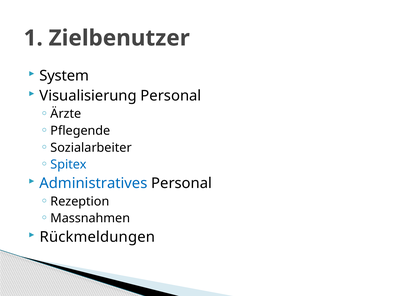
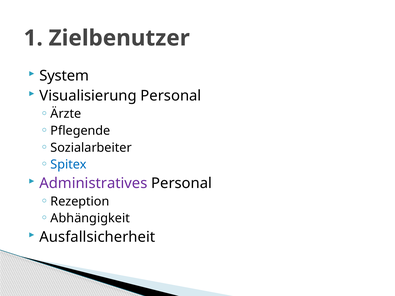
Administratives colour: blue -> purple
Massnahmen: Massnahmen -> Abhängigkeit
Rückmeldungen: Rückmeldungen -> Ausfallsicherheit
